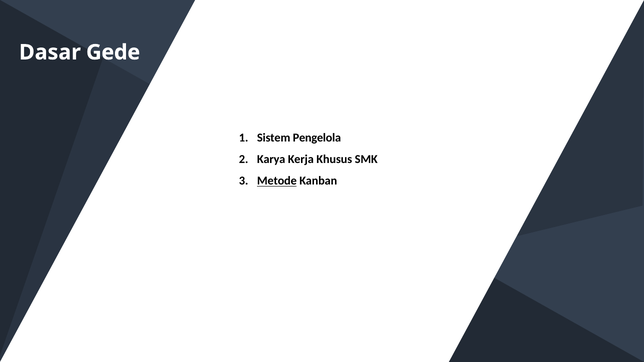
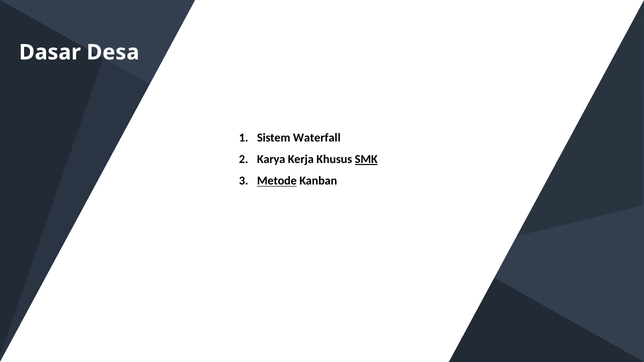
Gede: Gede -> Desa
Pengelola: Pengelola -> Waterfall
SMK underline: none -> present
